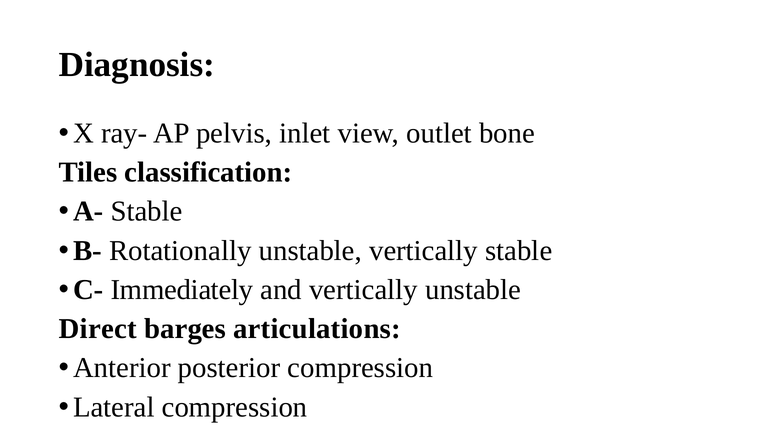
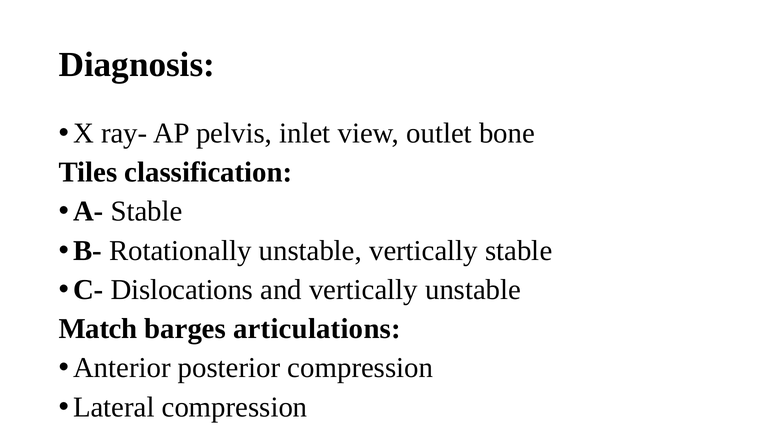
Immediately: Immediately -> Dislocations
Direct: Direct -> Match
